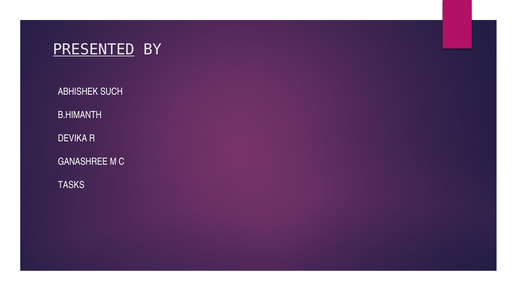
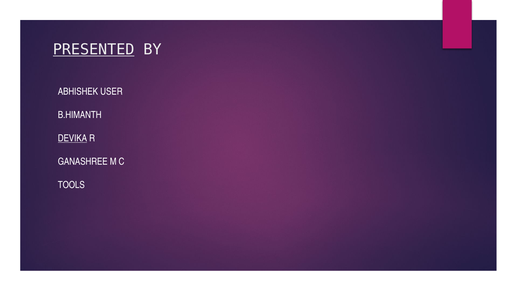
SUCH: SUCH -> USER
DEVIKA underline: none -> present
TASKS: TASKS -> TOOLS
